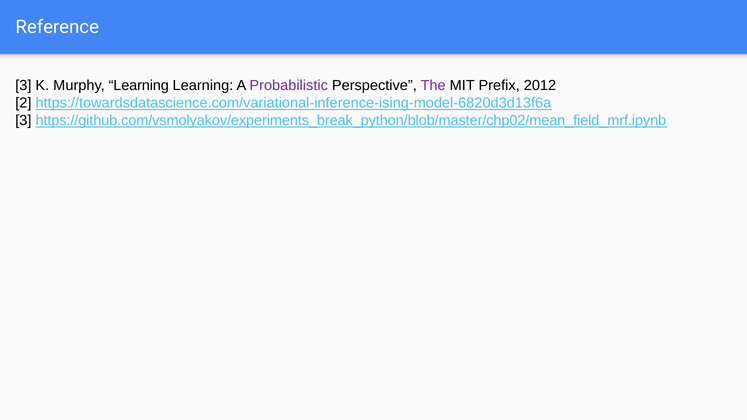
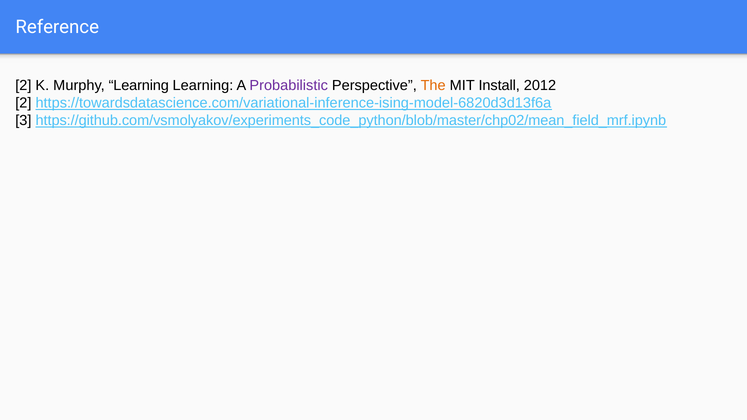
3 at (23, 86): 3 -> 2
The colour: purple -> orange
Prefix: Prefix -> Install
https://github.com/vsmolyakov/experiments_break_python/blob/master/chp02/mean_field_mrf.ipynb: https://github.com/vsmolyakov/experiments_break_python/blob/master/chp02/mean_field_mrf.ipynb -> https://github.com/vsmolyakov/experiments_code_python/blob/master/chp02/mean_field_mrf.ipynb
